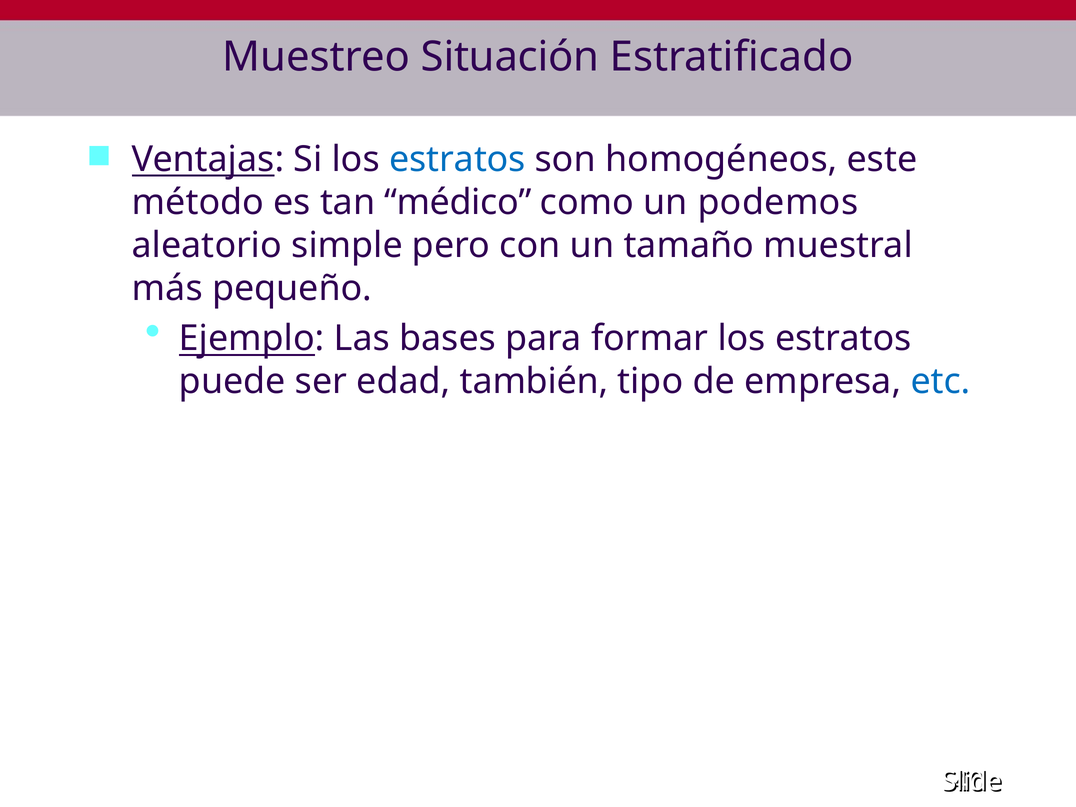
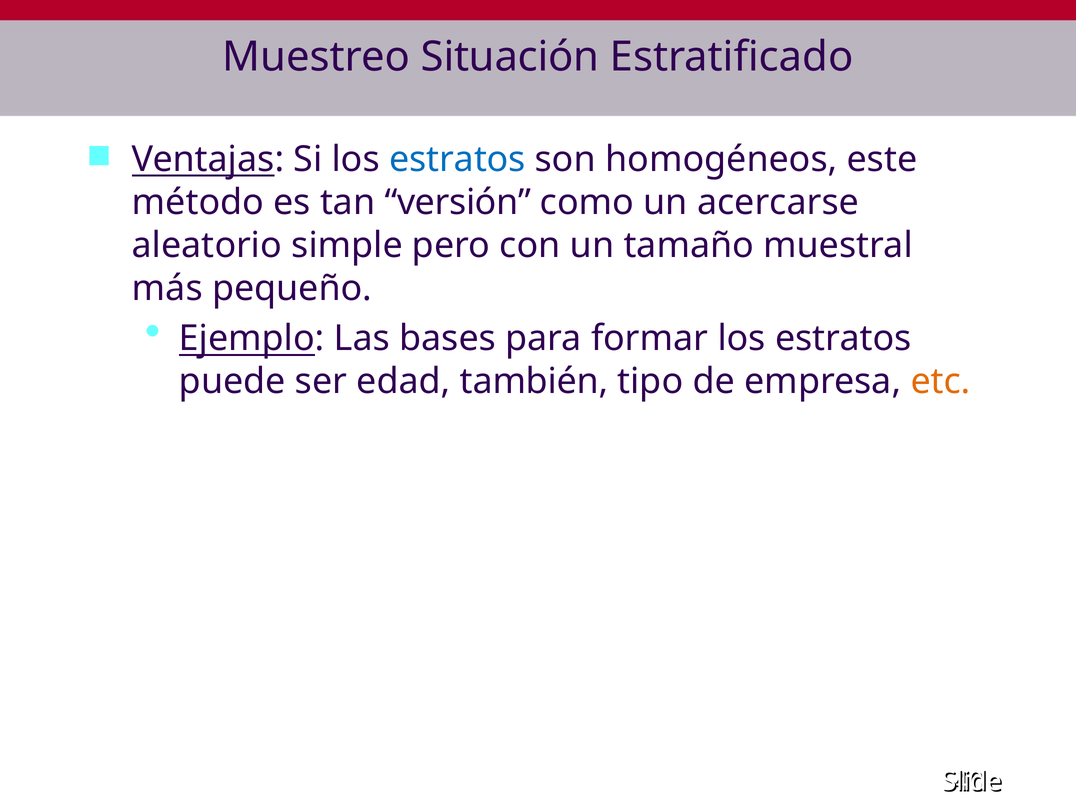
médico: médico -> versión
podemos: podemos -> acercarse
etc colour: blue -> orange
